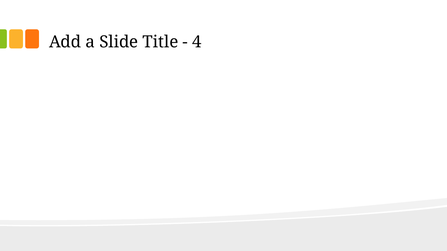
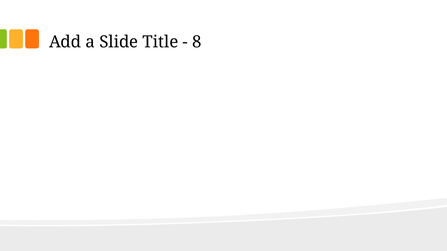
4: 4 -> 8
